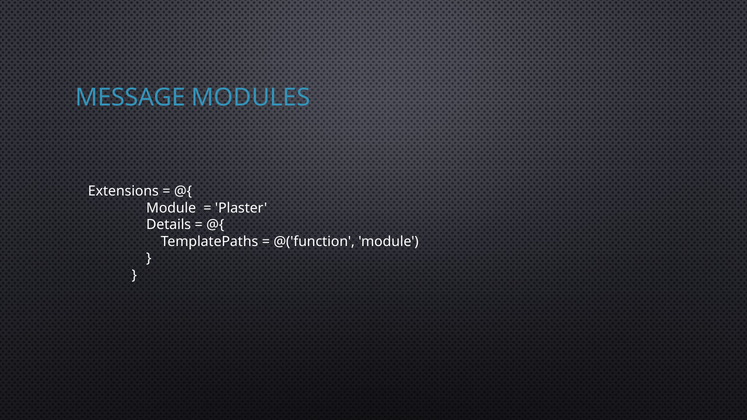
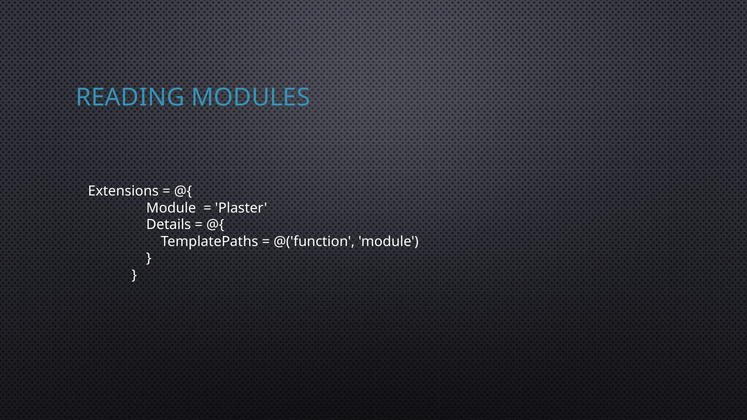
MESSAGE: MESSAGE -> READING
